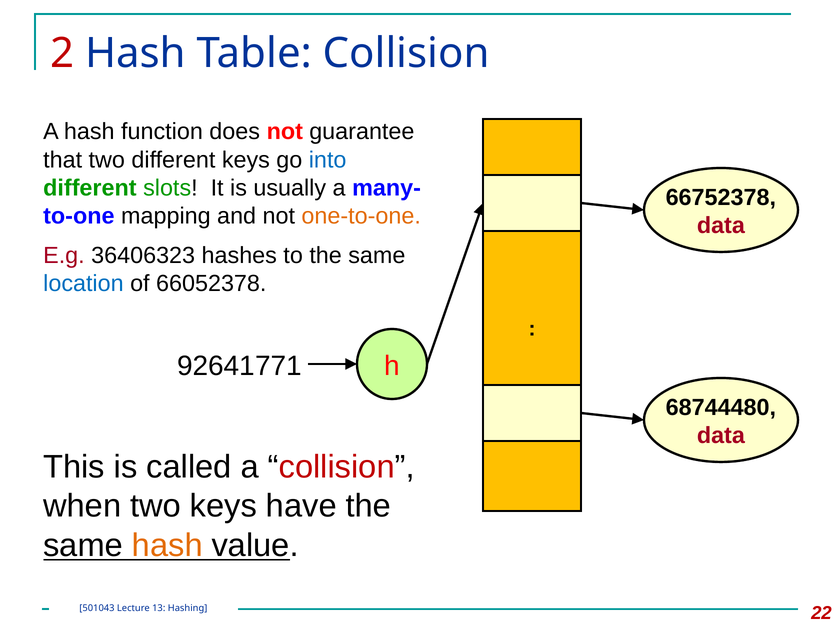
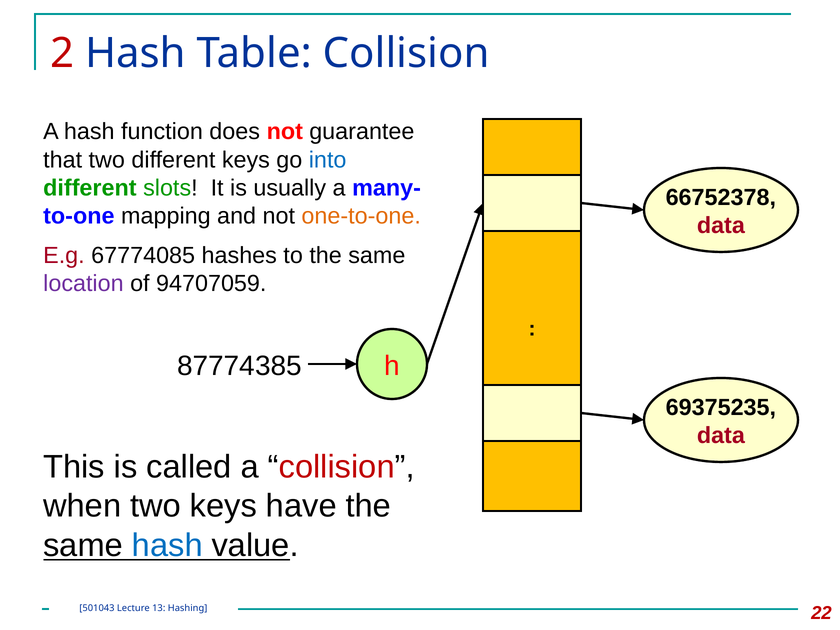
36406323: 36406323 -> 67774085
location colour: blue -> purple
66052378: 66052378 -> 94707059
92641771: 92641771 -> 87774385
68744480: 68744480 -> 69375235
hash at (167, 545) colour: orange -> blue
